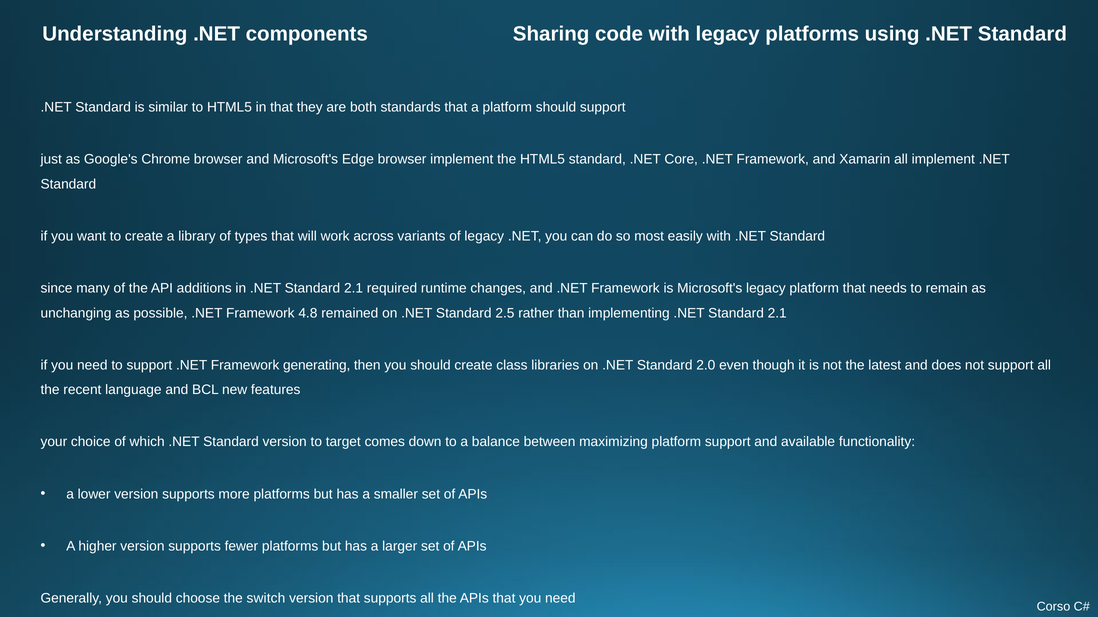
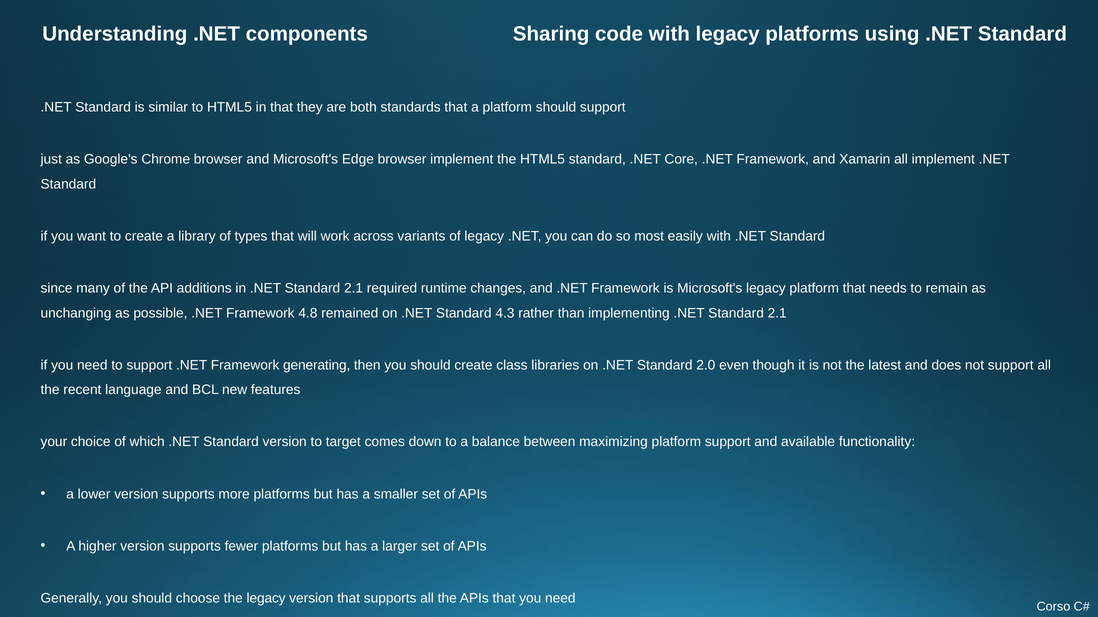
2.5: 2.5 -> 4.3
the switch: switch -> legacy
